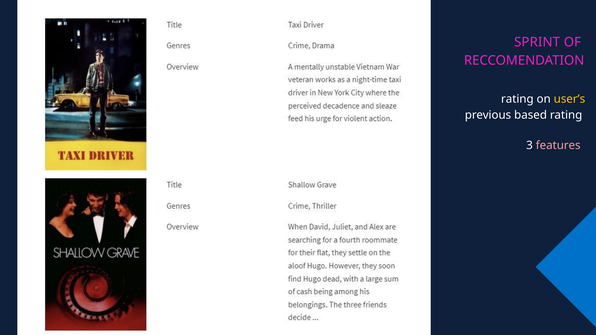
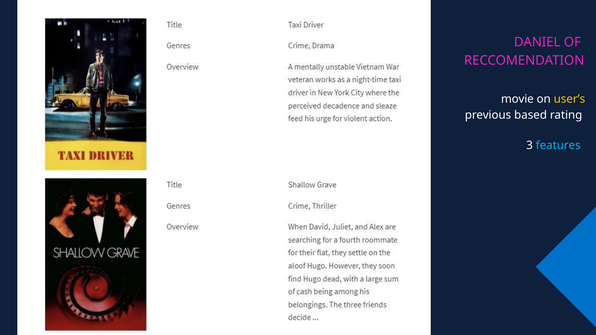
SPRINT: SPRINT -> DANIEL
rating at (517, 99): rating -> movie
features colour: pink -> light blue
